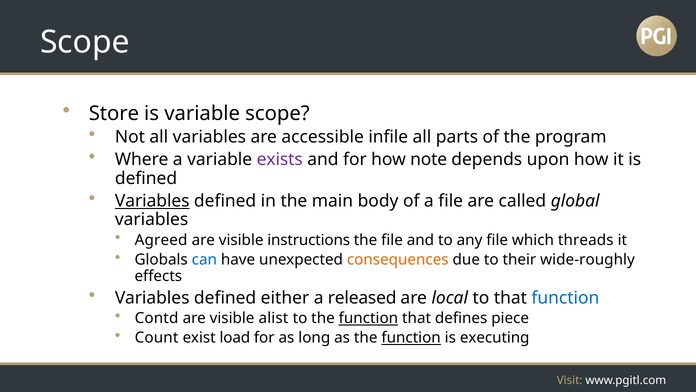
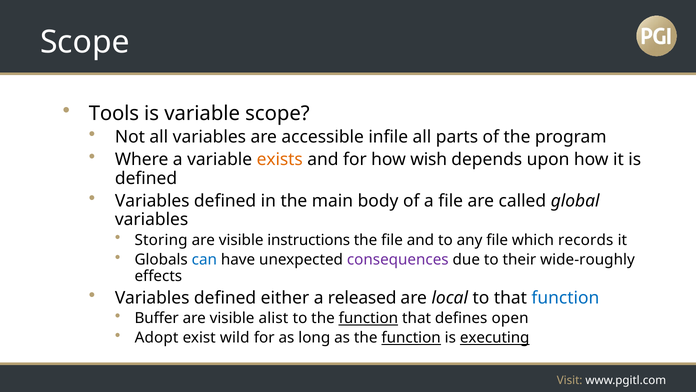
Store: Store -> Tools
exists colour: purple -> orange
note: note -> wish
Variables at (152, 201) underline: present -> none
Agreed: Agreed -> Storing
threads: threads -> records
consequences colour: orange -> purple
Contd: Contd -> Buffer
piece: piece -> open
Count: Count -> Adopt
load: load -> wild
executing underline: none -> present
